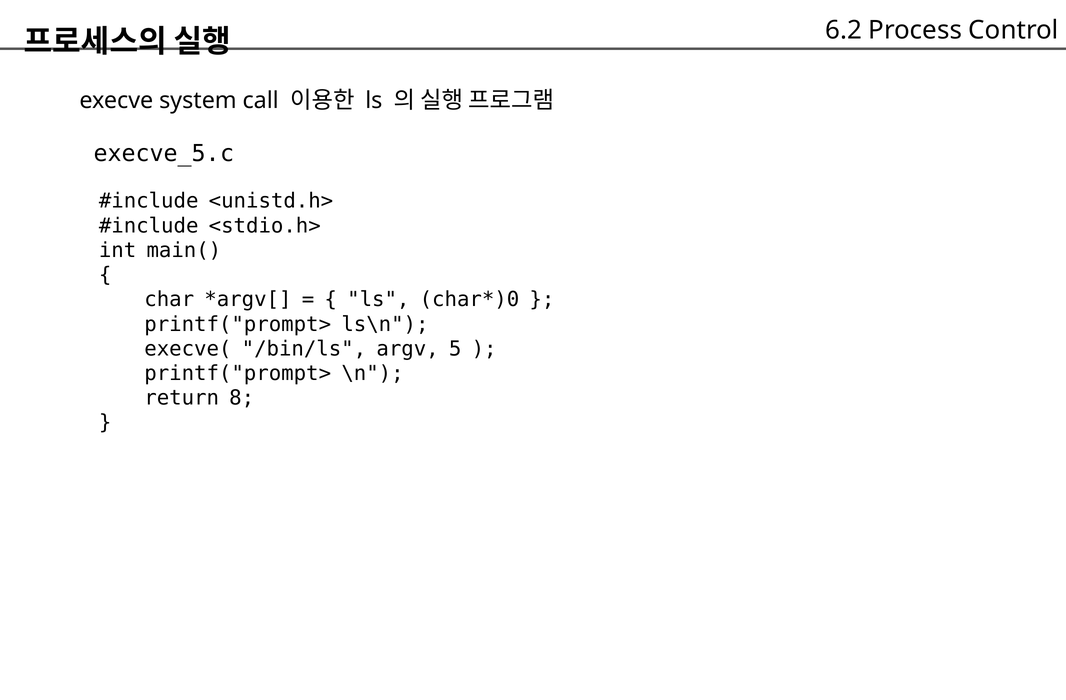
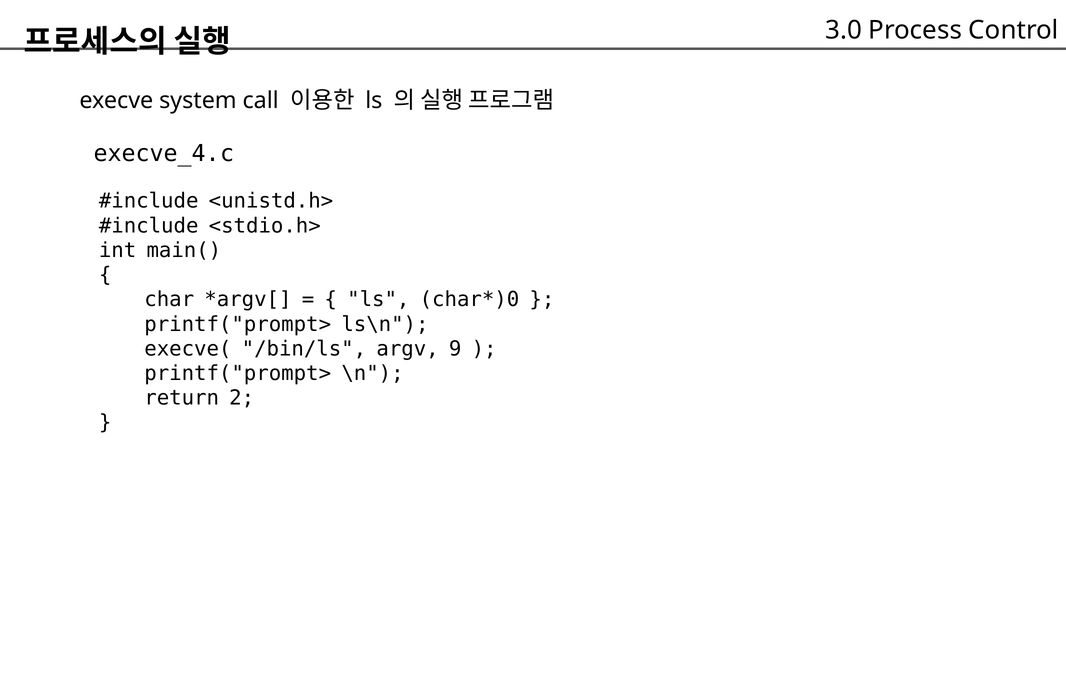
6.2: 6.2 -> 3.0
execve_5.c: execve_5.c -> execve_4.c
5: 5 -> 9
8: 8 -> 2
